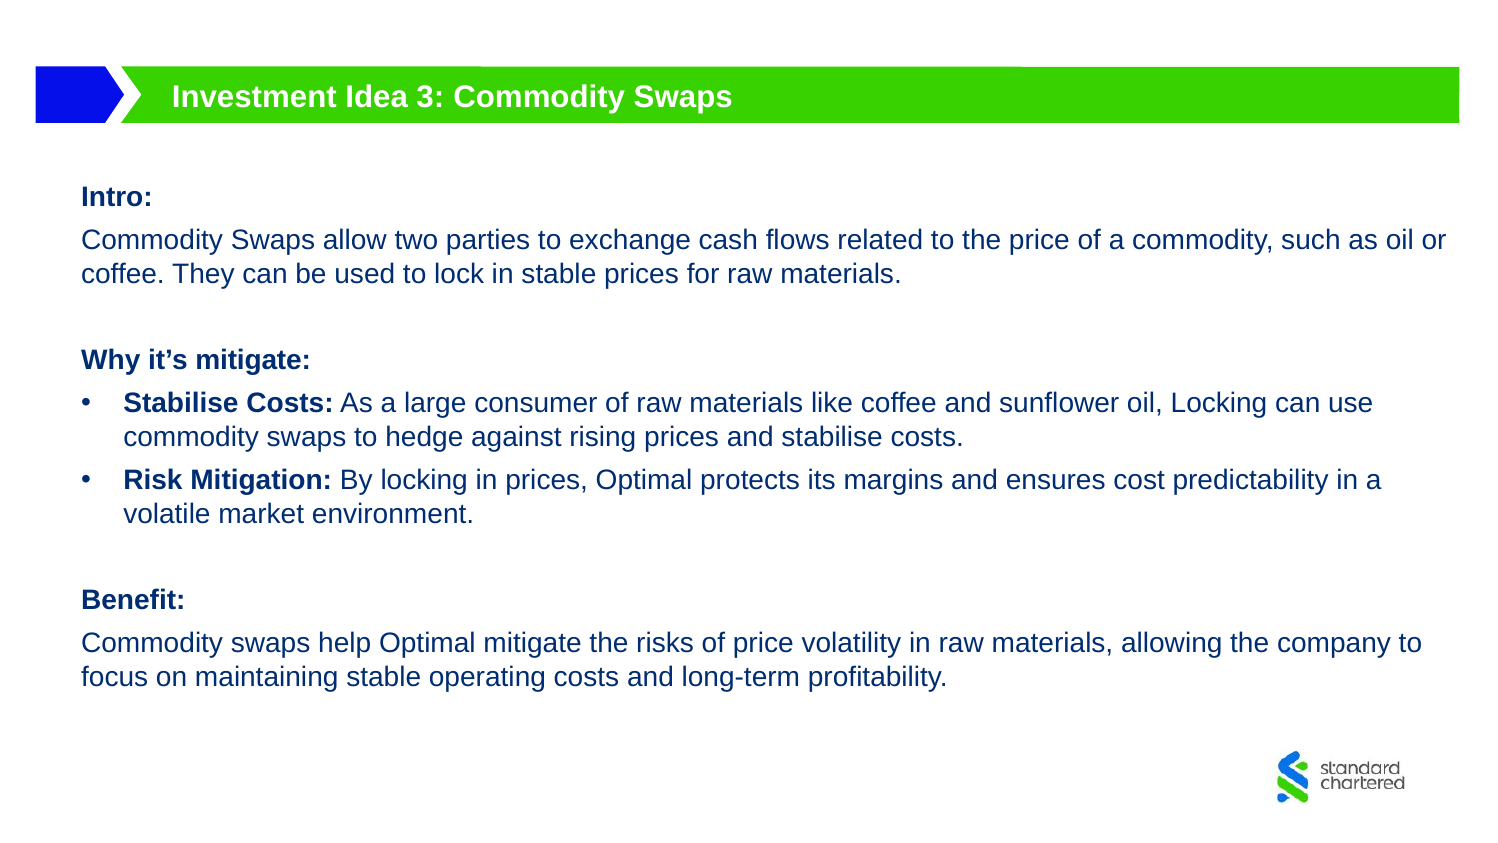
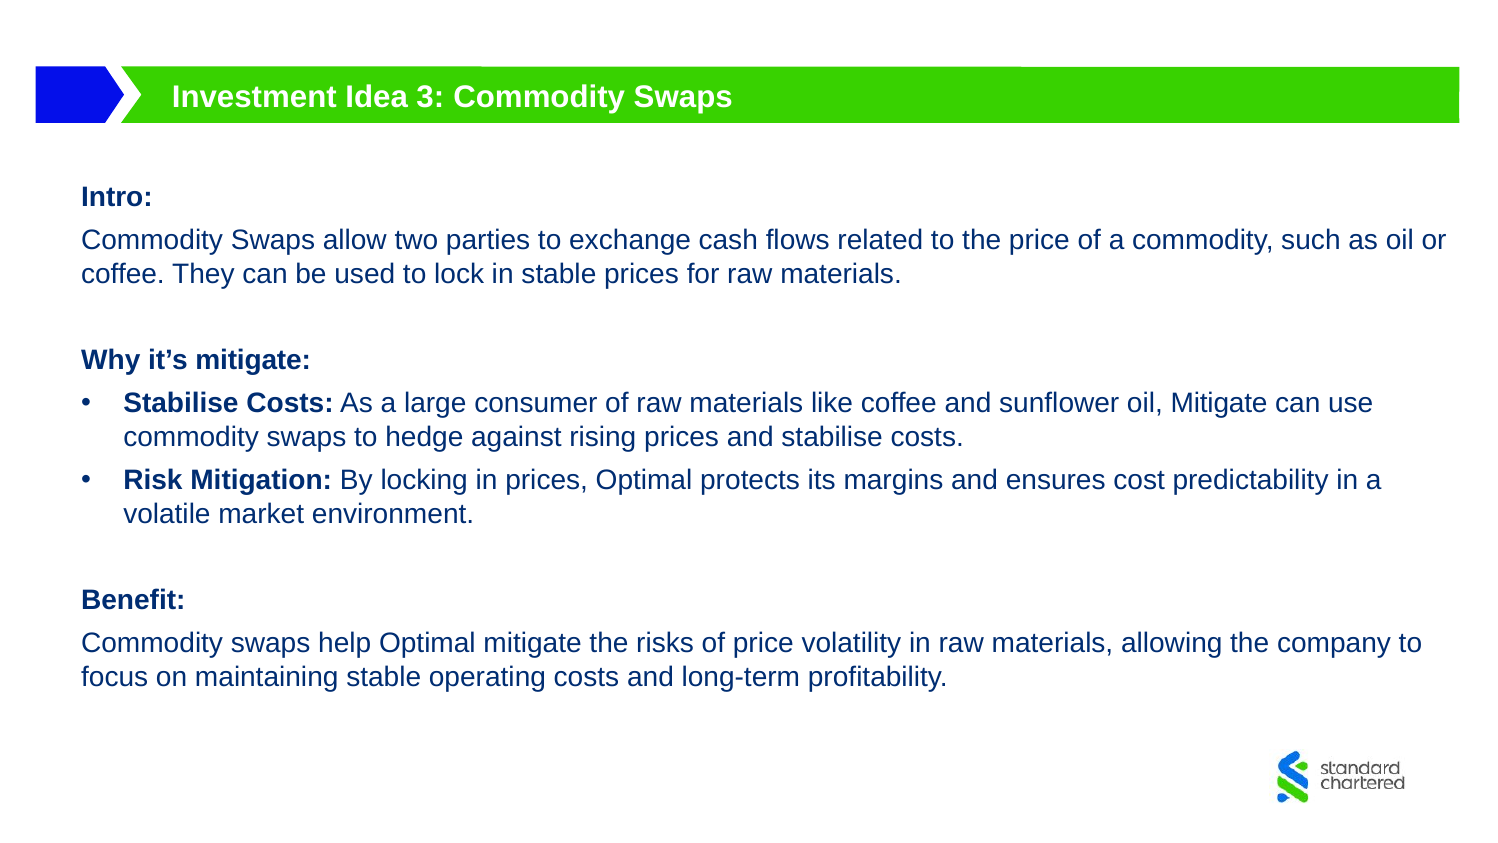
oil Locking: Locking -> Mitigate
